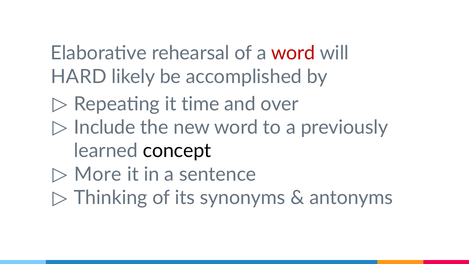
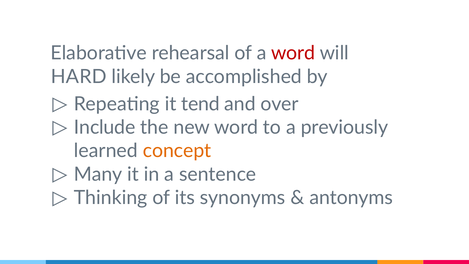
time: time -> tend
concept colour: black -> orange
More: More -> Many
